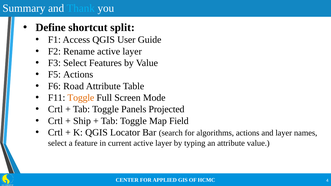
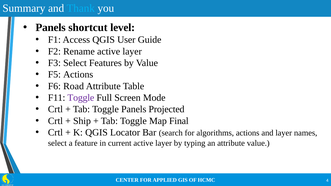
Define at (51, 28): Define -> Panels
split: split -> level
Toggle at (81, 98) colour: orange -> purple
Field: Field -> Final
